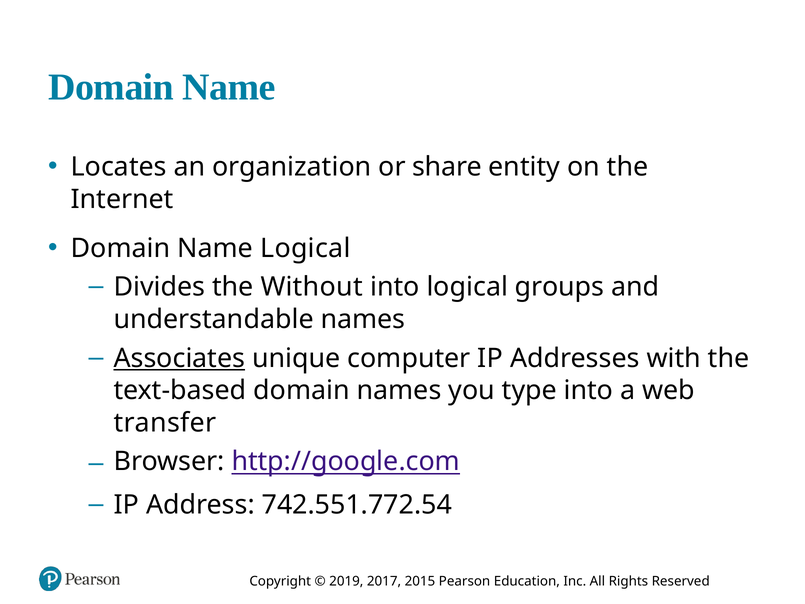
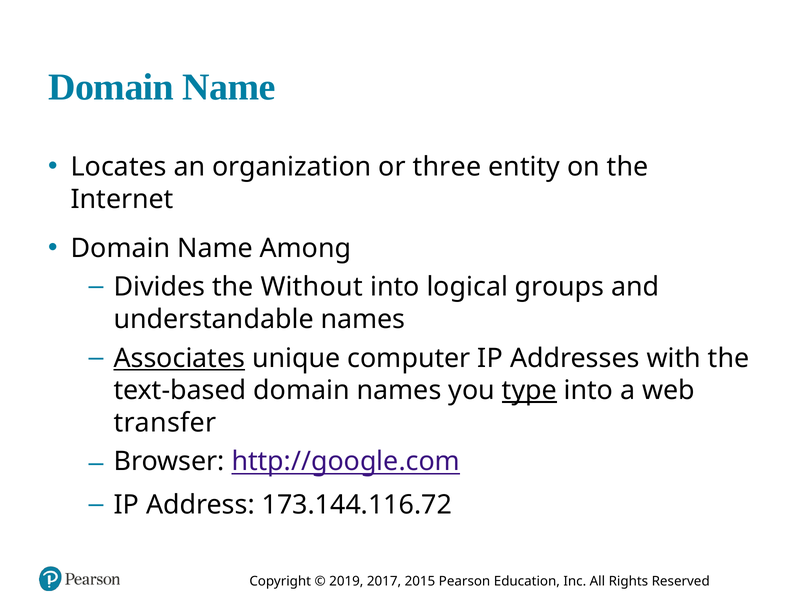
share: share -> three
Name Logical: Logical -> Among
type underline: none -> present
742.551.772.54: 742.551.772.54 -> 173.144.116.72
